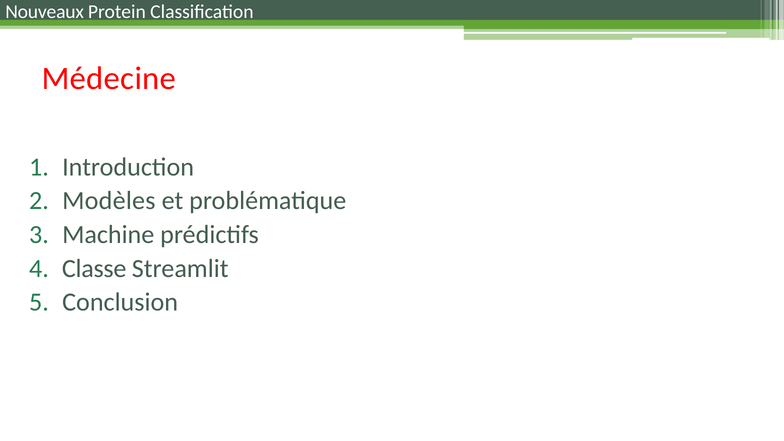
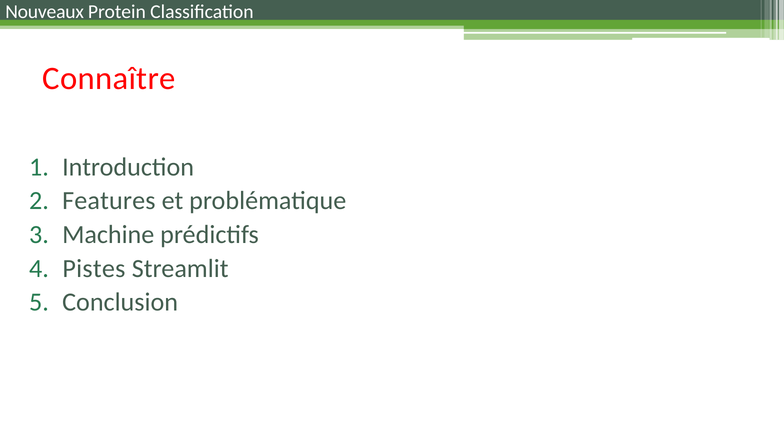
Médecine: Médecine -> Connaître
Modèles: Modèles -> Features
Classe: Classe -> Pistes
